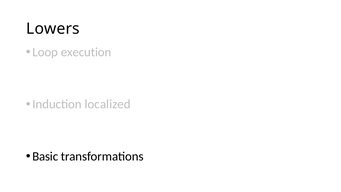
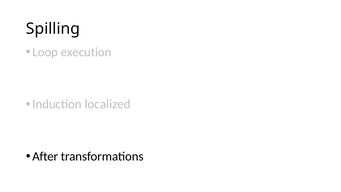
Lowers: Lowers -> Spilling
Basic: Basic -> After
